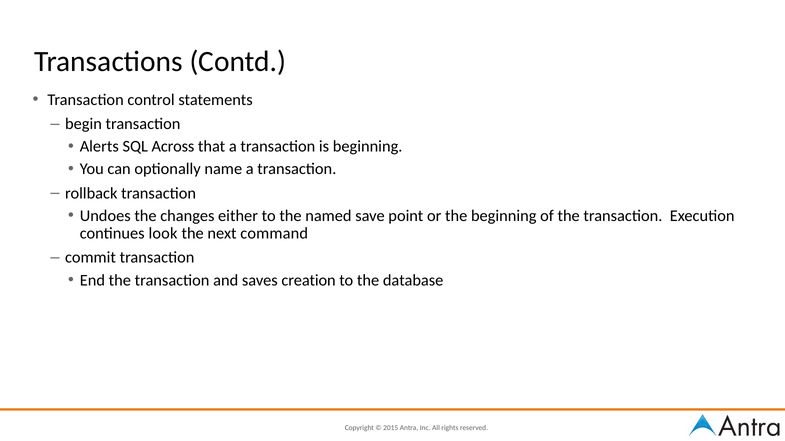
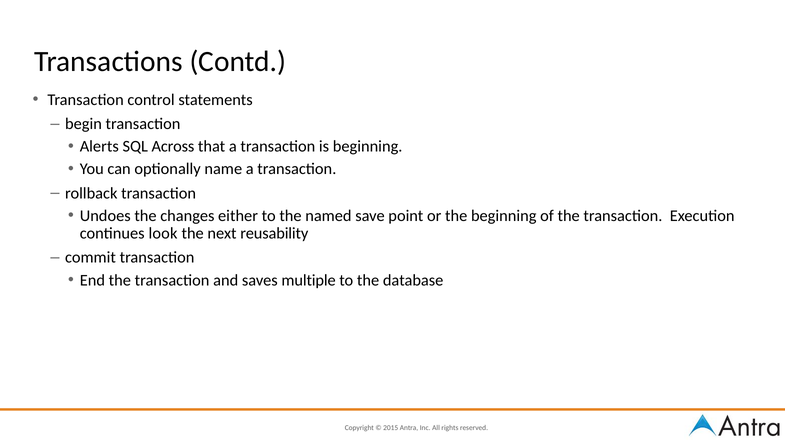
command: command -> reusability
creation: creation -> multiple
